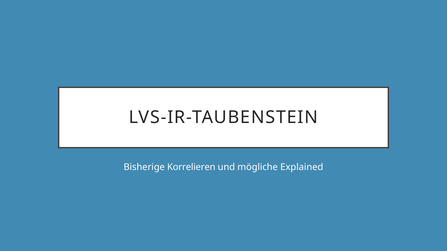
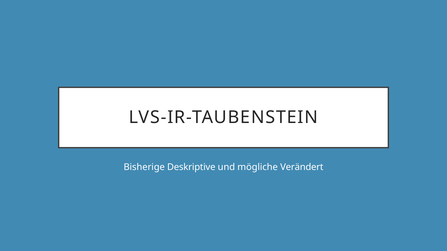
Korrelieren: Korrelieren -> Deskriptive
Explained: Explained -> Verändert
